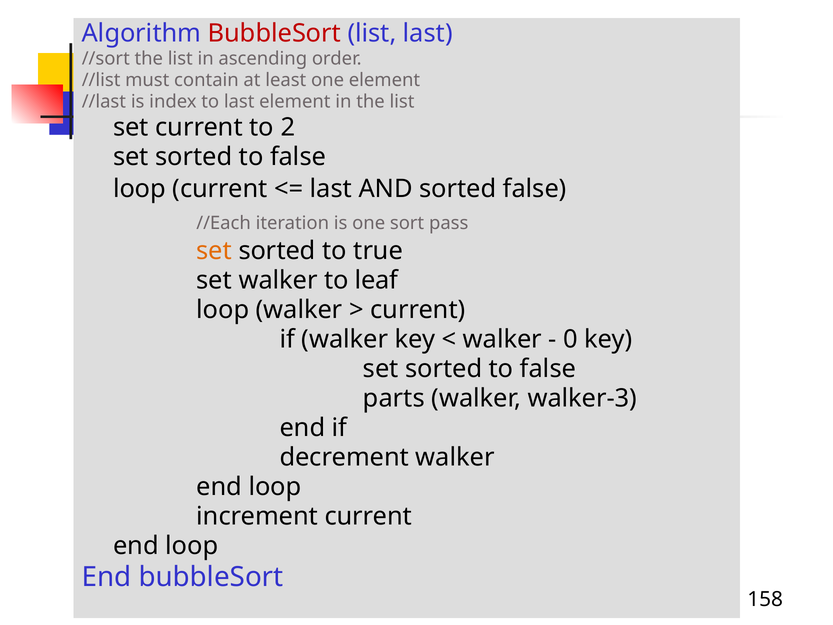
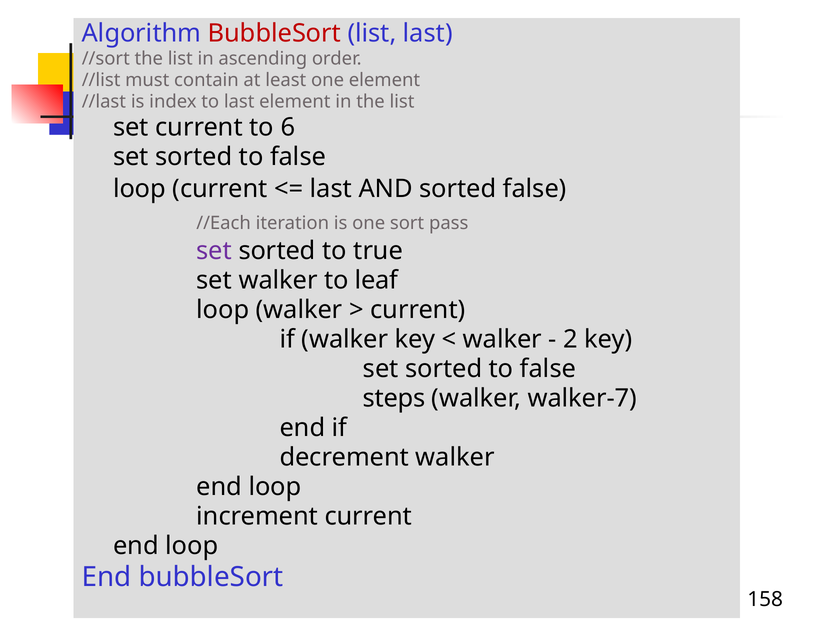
2: 2 -> 6
set at (214, 251) colour: orange -> purple
0: 0 -> 2
parts: parts -> steps
walker-3: walker-3 -> walker-7
